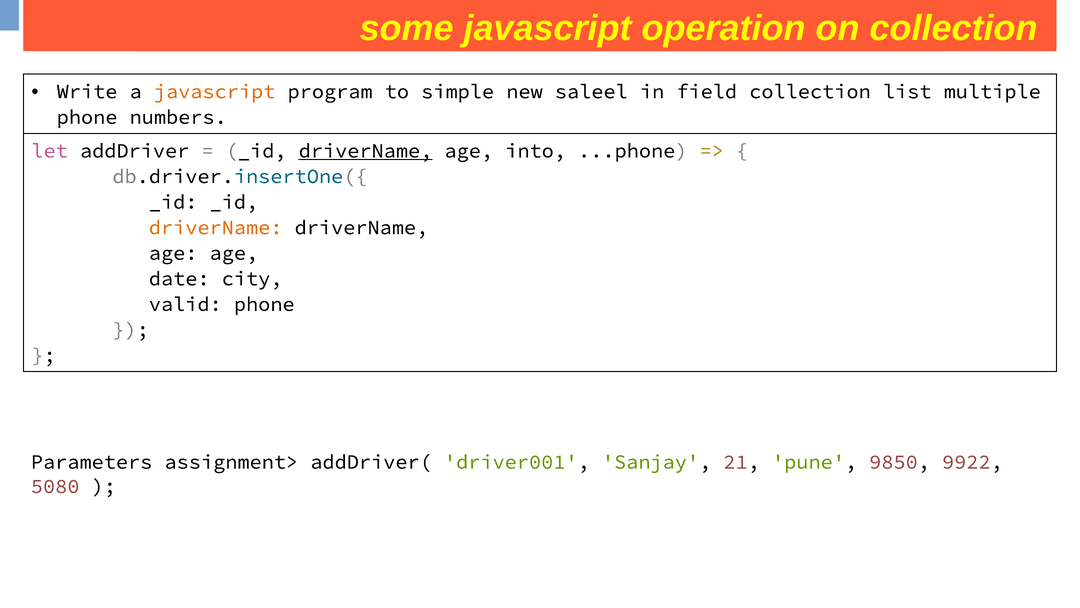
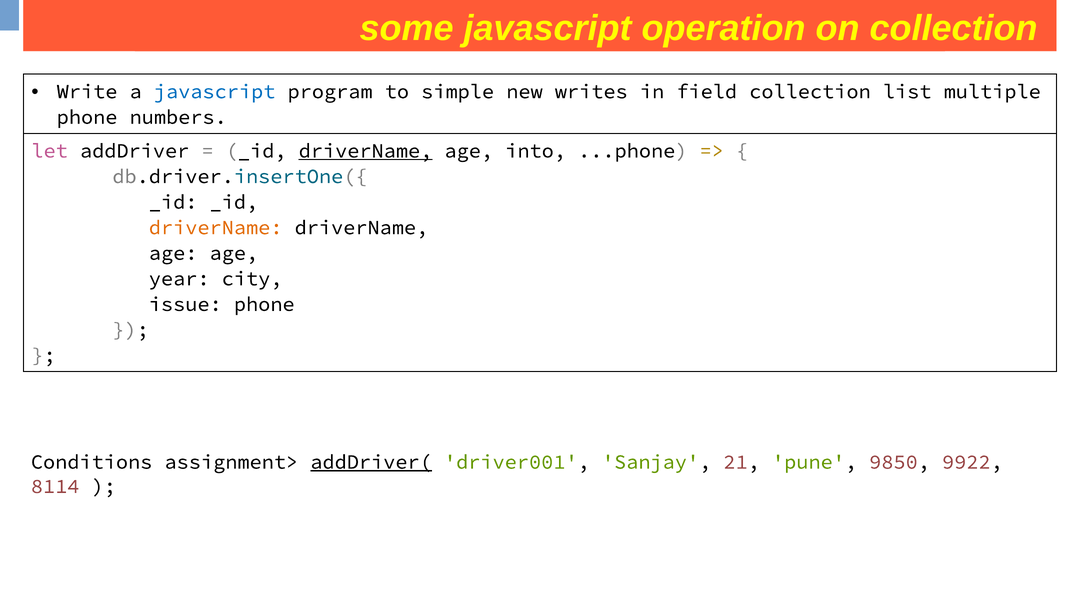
javascript at (215, 91) colour: orange -> blue
saleel: saleel -> writes
date: date -> year
valid: valid -> issue
Parameters: Parameters -> Conditions
addDriver( underline: none -> present
5080: 5080 -> 8114
